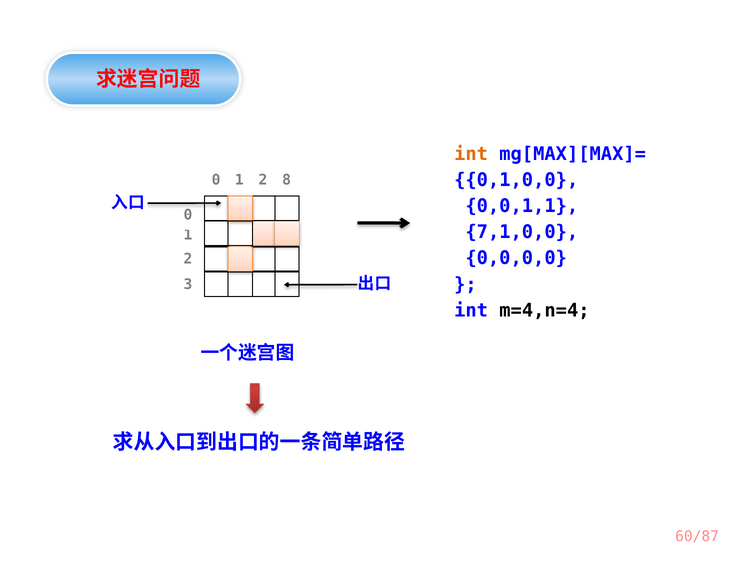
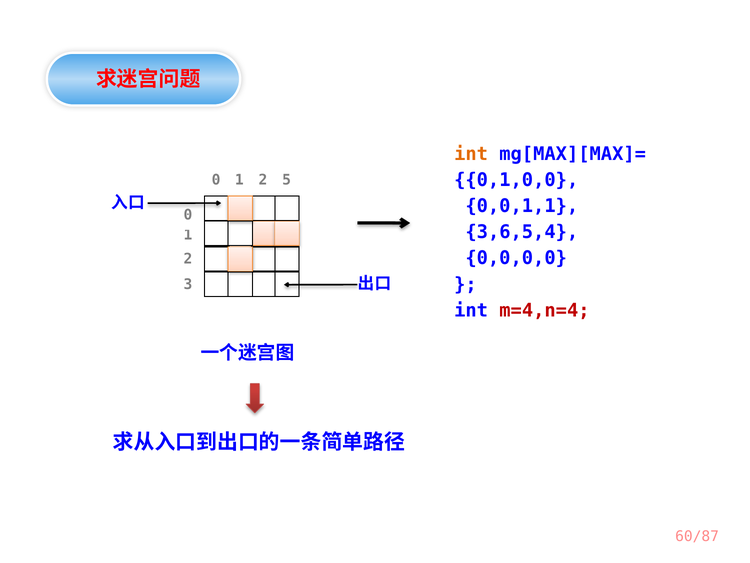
8: 8 -> 5
7,1,0,0: 7,1,0,0 -> 3,6,5,4
m=4,n=4 colour: black -> red
